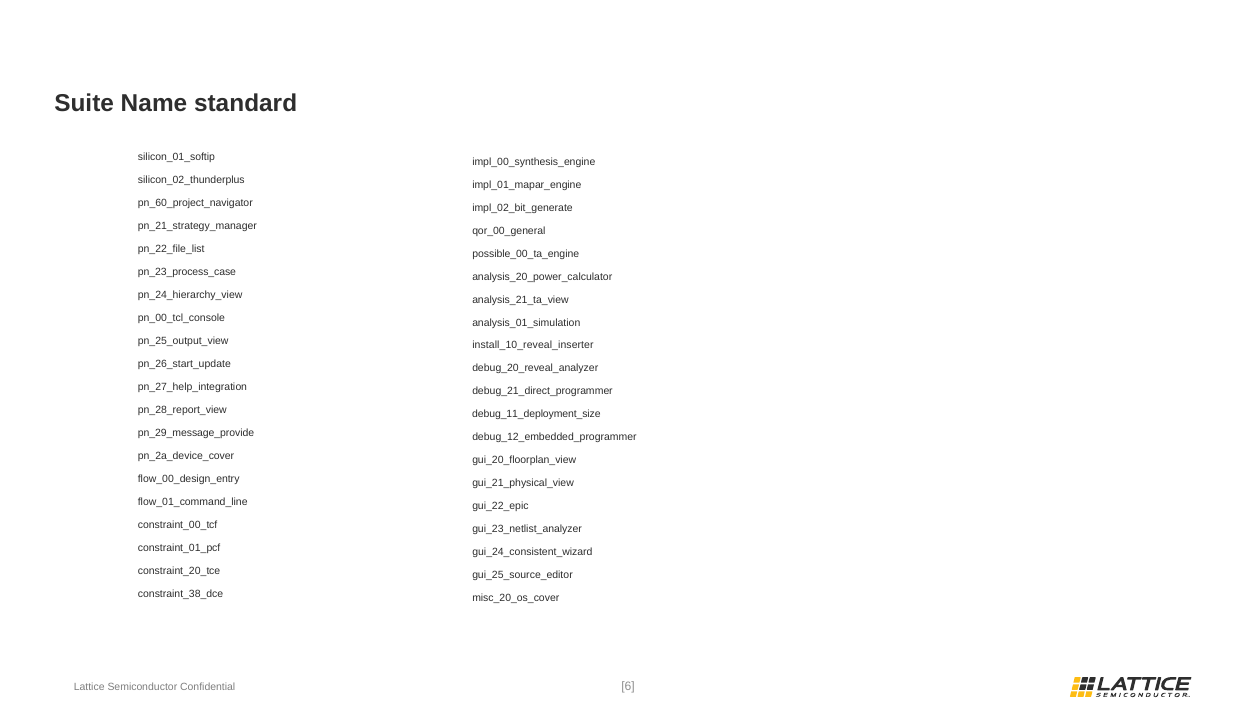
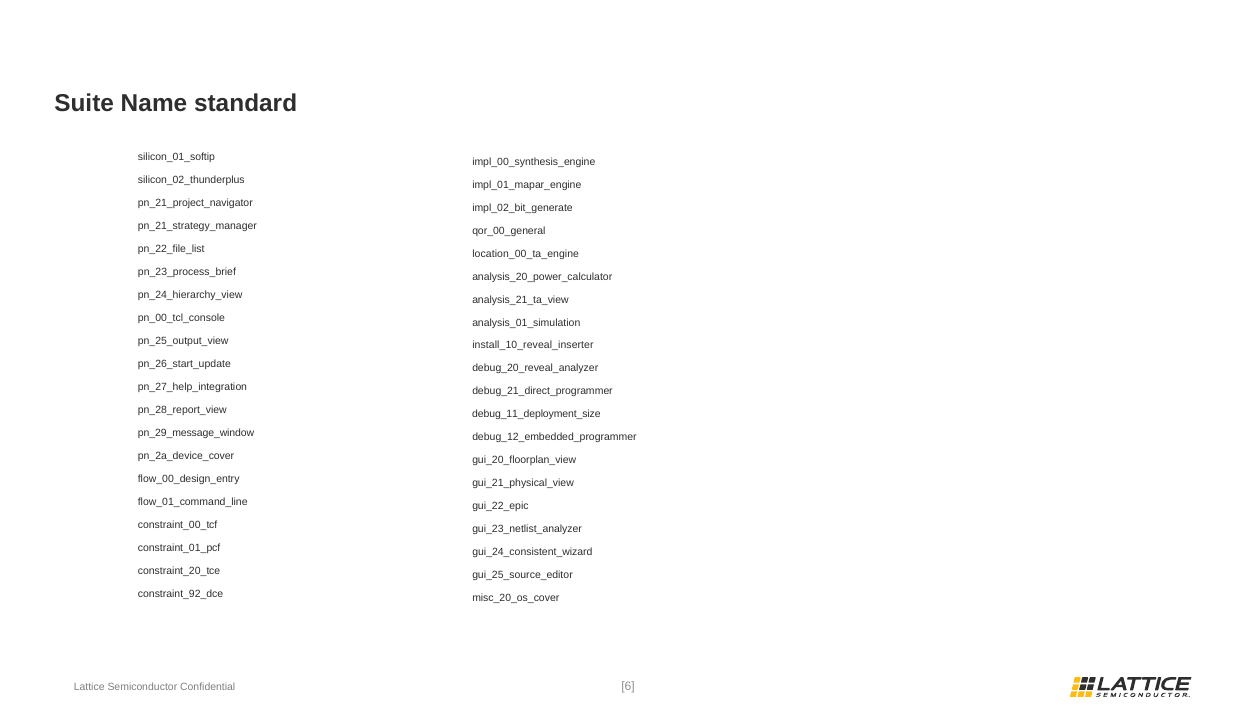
pn_60_project_navigator: pn_60_project_navigator -> pn_21_project_navigator
possible_00_ta_engine: possible_00_ta_engine -> location_00_ta_engine
pn_23_process_case: pn_23_process_case -> pn_23_process_brief
pn_29_message_provide: pn_29_message_provide -> pn_29_message_window
constraint_38_dce: constraint_38_dce -> constraint_92_dce
